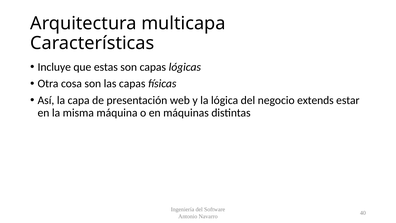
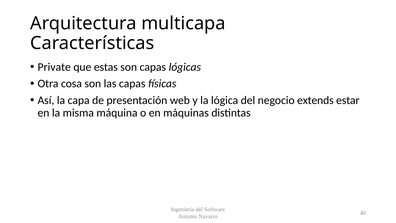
Incluye: Incluye -> Private
